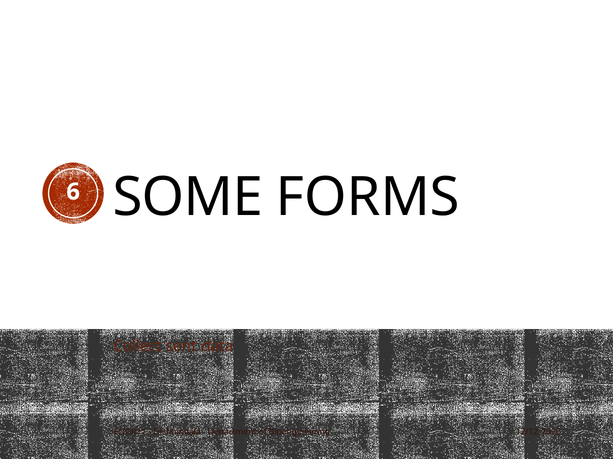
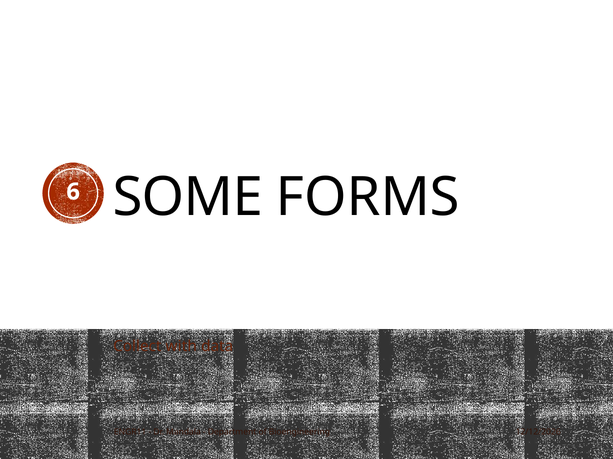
sent: sent -> with
